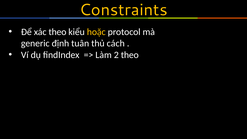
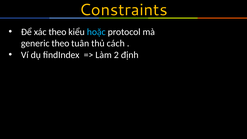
hoặc colour: yellow -> light blue
generic định: định -> theo
2 theo: theo -> định
